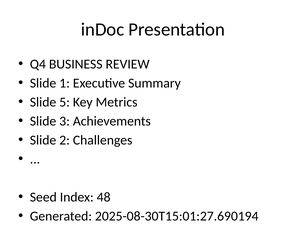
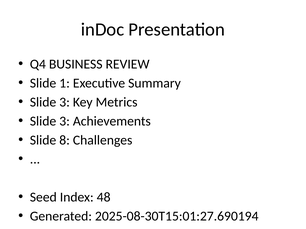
5 at (65, 102): 5 -> 3
2: 2 -> 8
